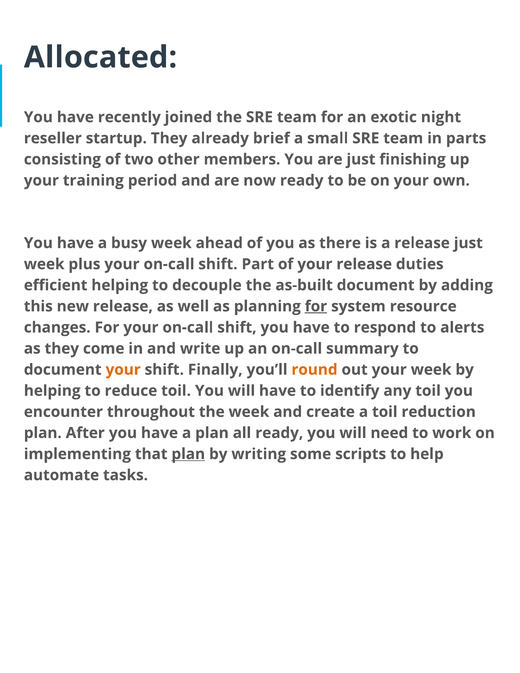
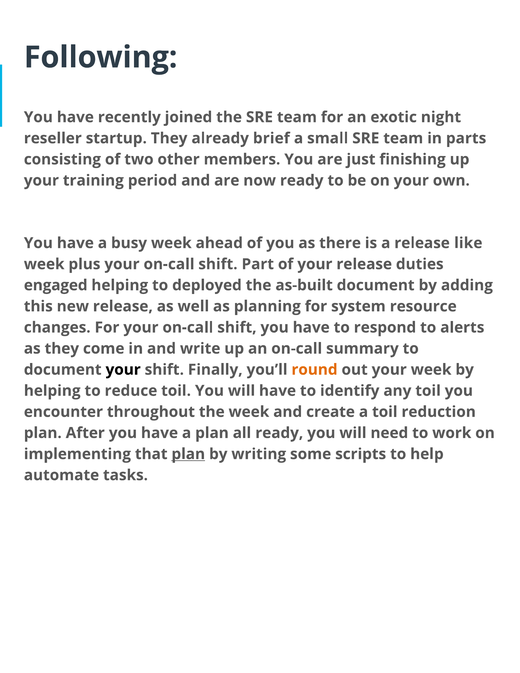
Allocated: Allocated -> Following
release just: just -> like
efficient: efficient -> engaged
decouple: decouple -> deployed
for at (316, 306) underline: present -> none
your at (123, 370) colour: orange -> black
